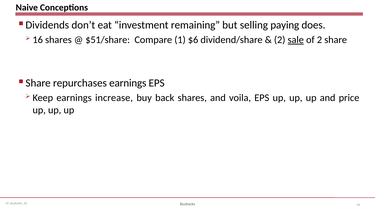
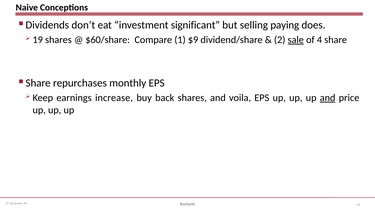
remaining: remaining -> significant
16: 16 -> 19
$51/share: $51/share -> $60/share
$6: $6 -> $9
of 2: 2 -> 4
repurchases earnings: earnings -> monthly
and at (328, 98) underline: none -> present
